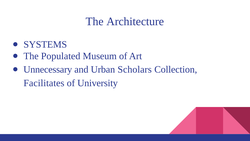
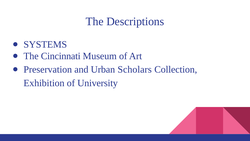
Architecture: Architecture -> Descriptions
Populated: Populated -> Cincinnati
Unnecessary: Unnecessary -> Preservation
Facilitates: Facilitates -> Exhibition
